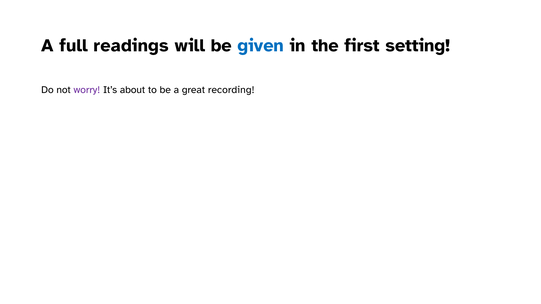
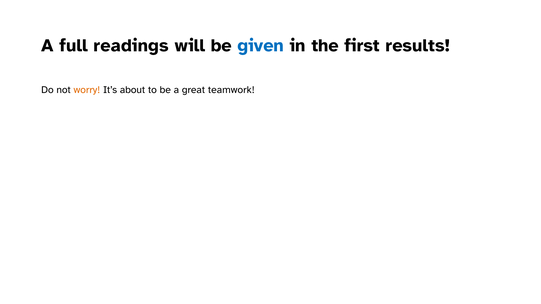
setting: setting -> results
worry colour: purple -> orange
recording: recording -> teamwork
